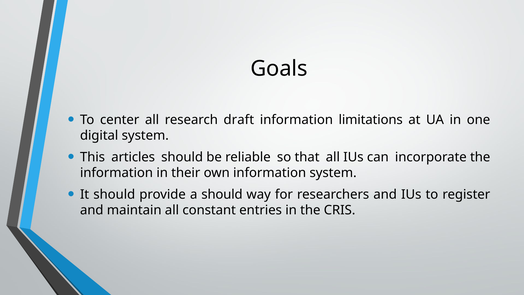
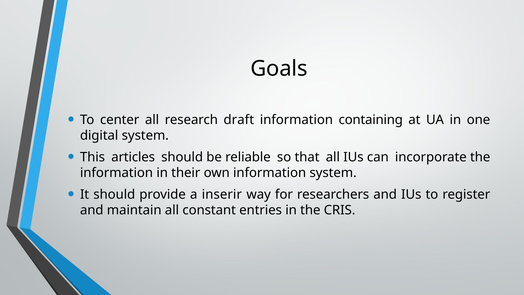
limitations: limitations -> containing
a should: should -> inserir
